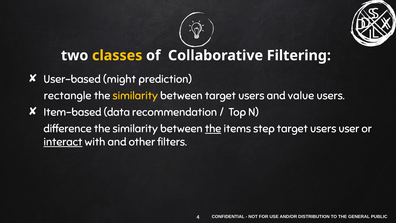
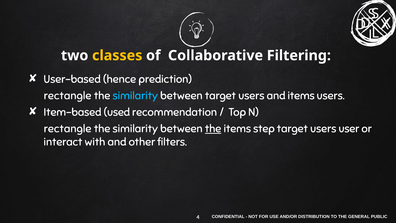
might: might -> hence
similarity at (135, 96) colour: yellow -> light blue
and value: value -> items
data: data -> used
difference at (68, 129): difference -> rectangle
interact underline: present -> none
